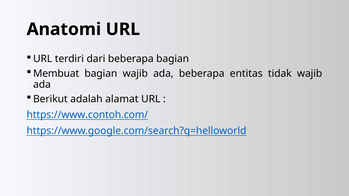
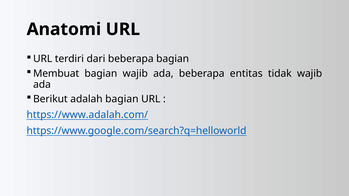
adalah alamat: alamat -> bagian
https://www.contoh.com/: https://www.contoh.com/ -> https://www.adalah.com/
